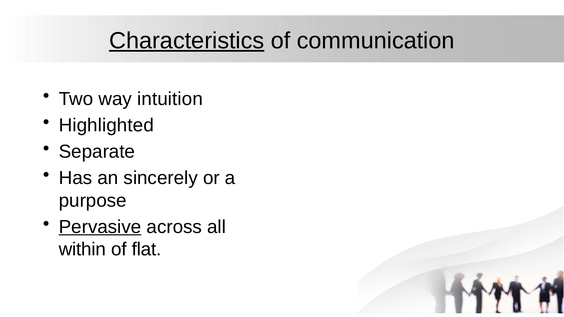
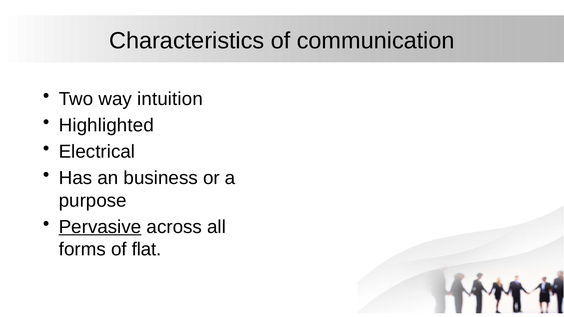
Characteristics underline: present -> none
Separate: Separate -> Electrical
sincerely: sincerely -> business
within: within -> forms
